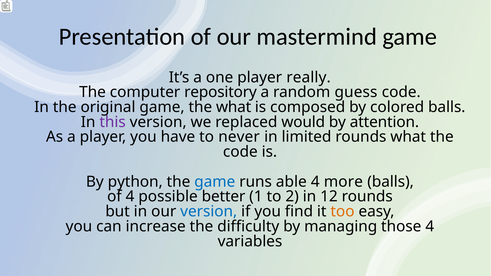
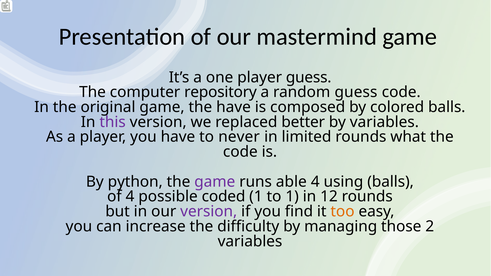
player really: really -> guess
the what: what -> have
would: would -> better
by attention: attention -> variables
game at (215, 182) colour: blue -> purple
more: more -> using
better: better -> coded
to 2: 2 -> 1
version at (209, 212) colour: blue -> purple
those 4: 4 -> 2
